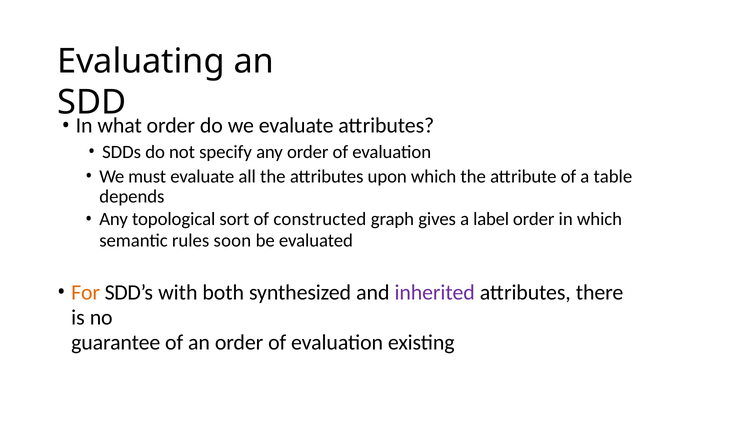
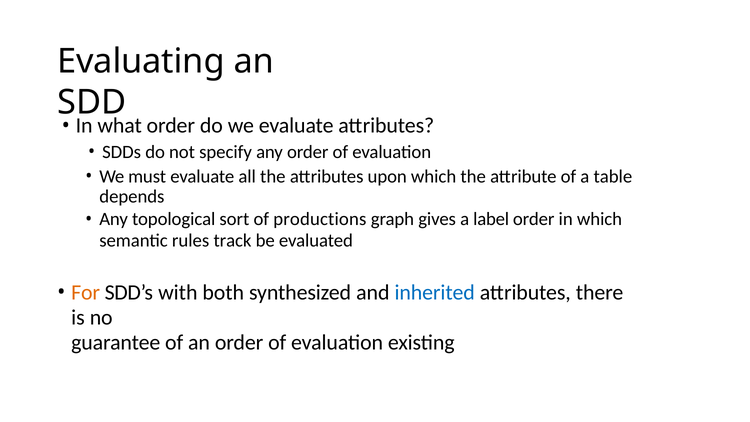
constructed: constructed -> productions
soon: soon -> track
inherited colour: purple -> blue
